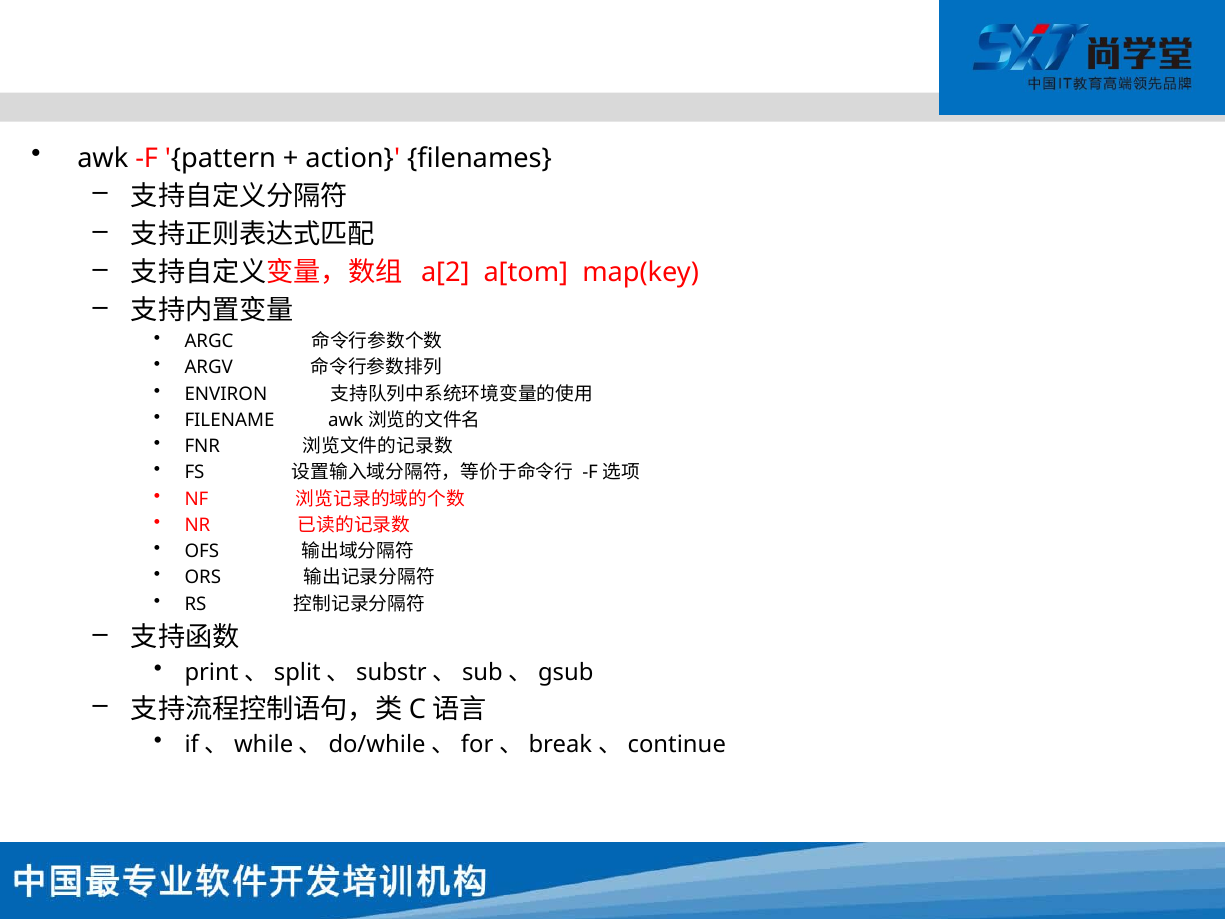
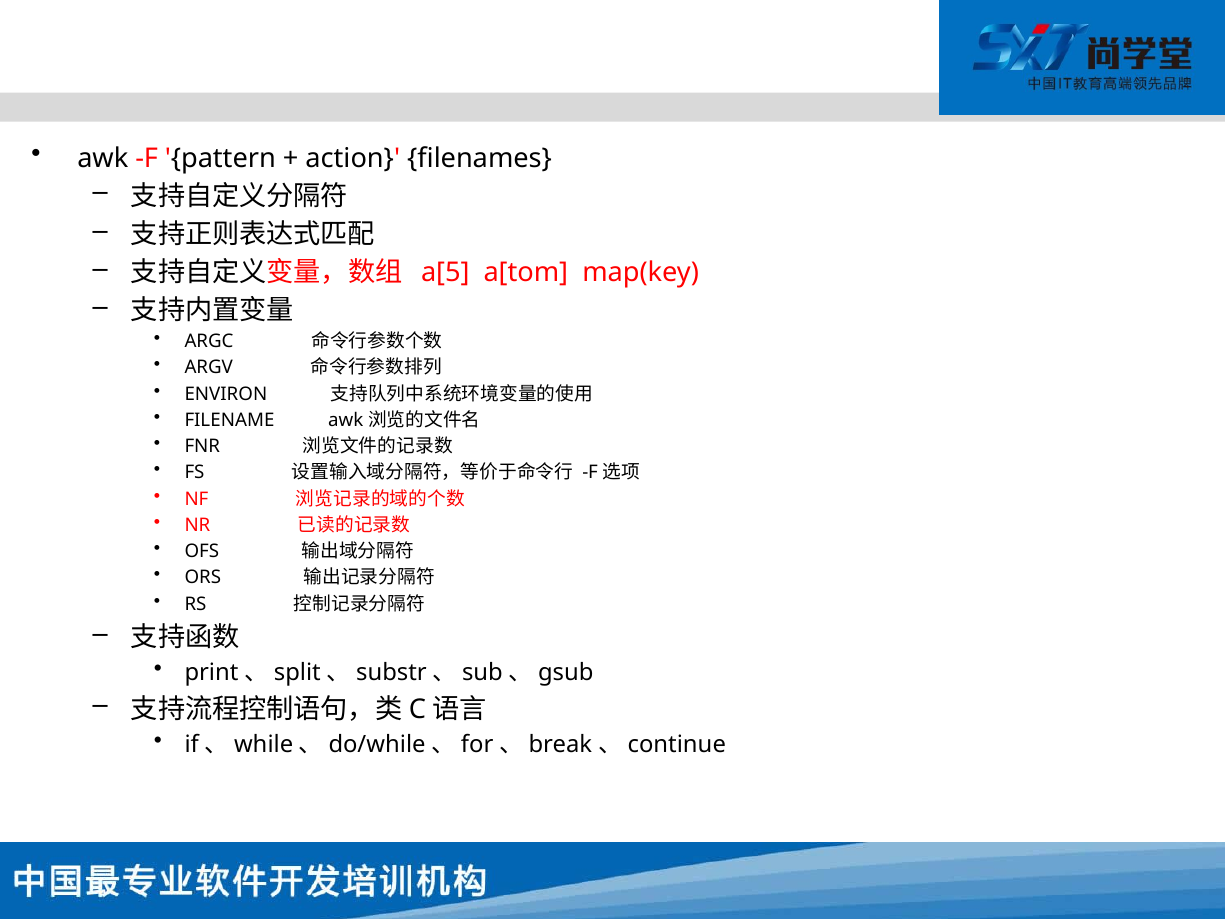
a[2: a[2 -> a[5
